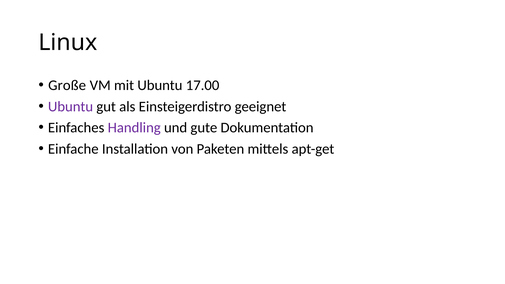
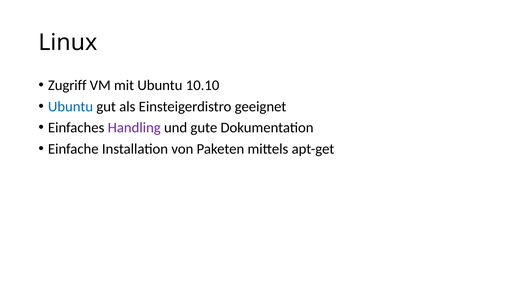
Große: Große -> Zugriff
17.00: 17.00 -> 10.10
Ubuntu at (71, 107) colour: purple -> blue
